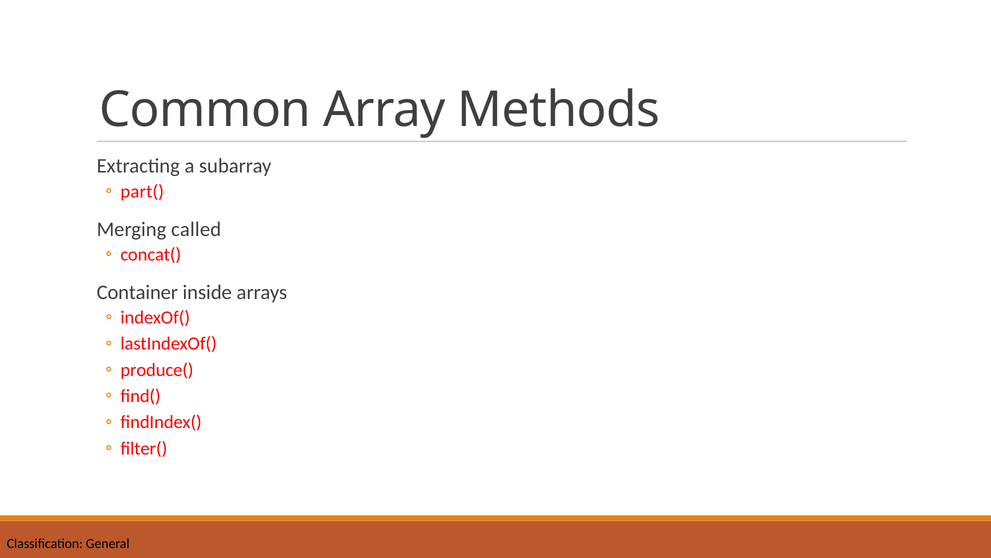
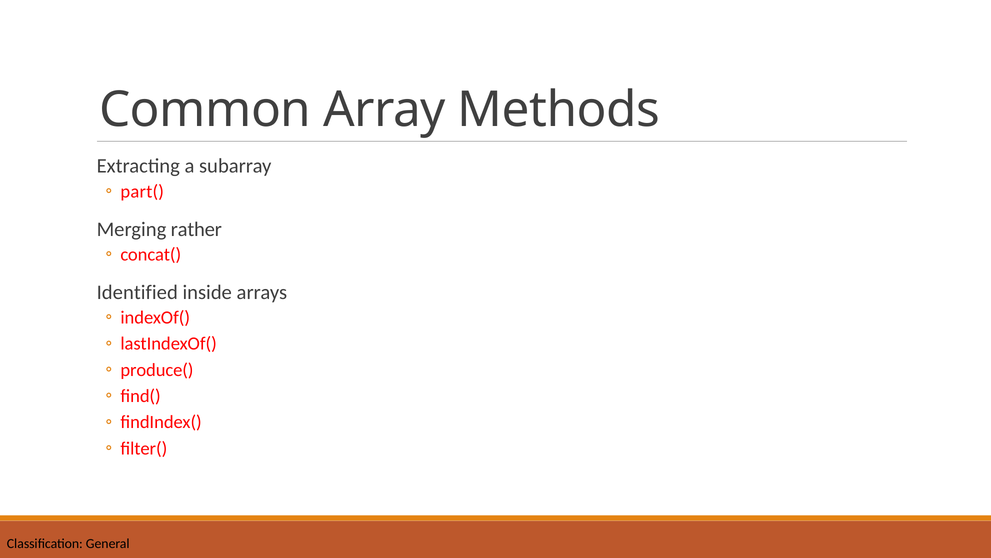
called: called -> rather
Container: Container -> Identified
